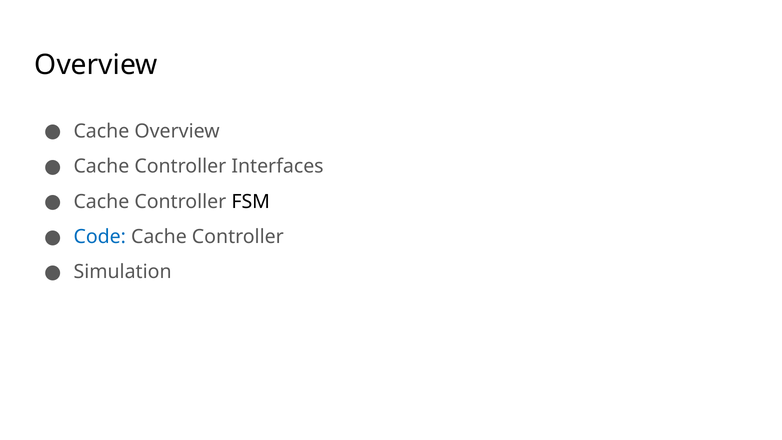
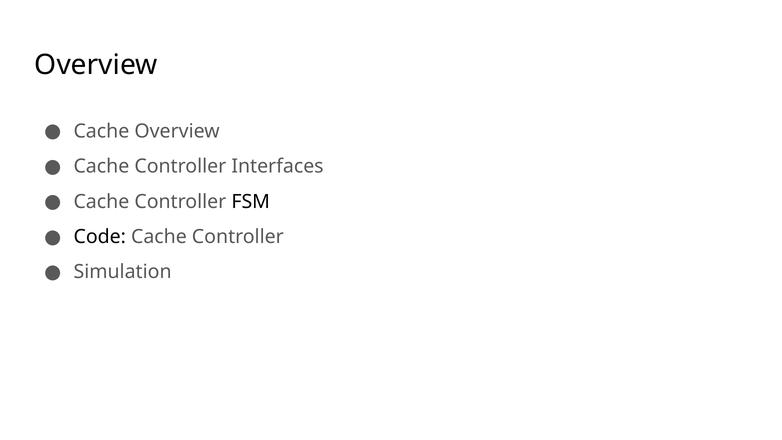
Code colour: blue -> black
